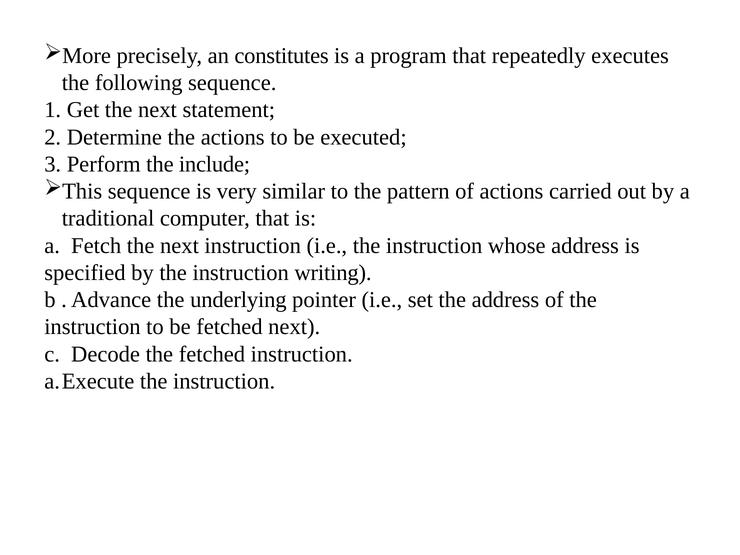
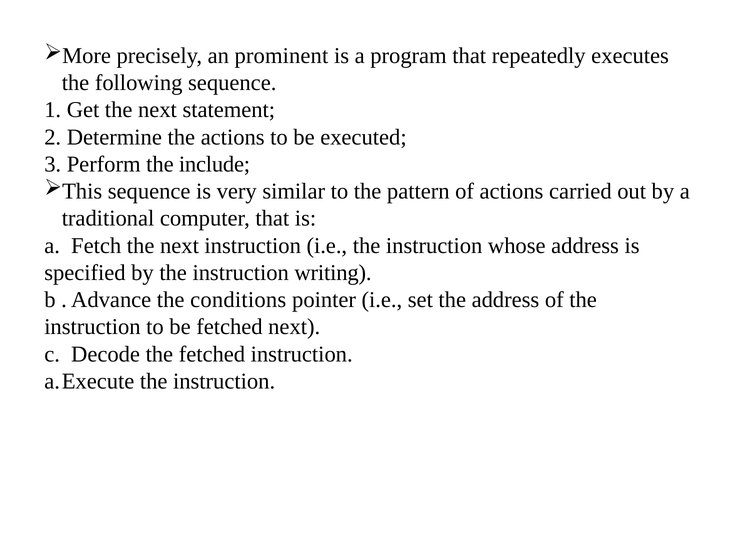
constitutes: constitutes -> prominent
underlying: underlying -> conditions
